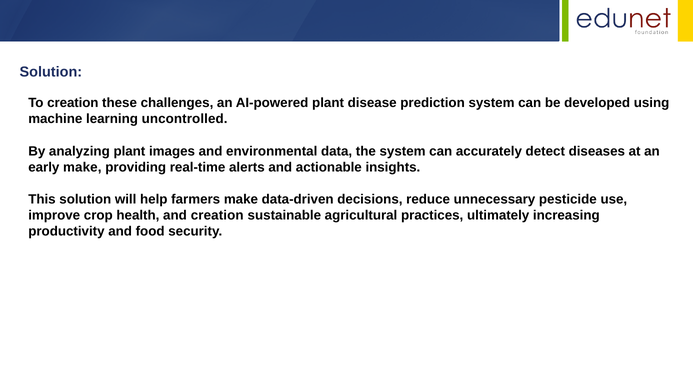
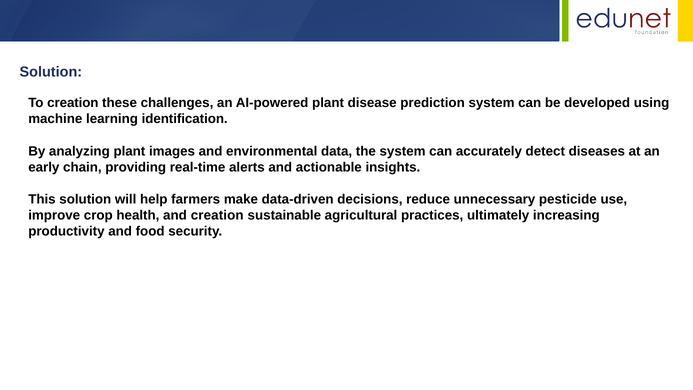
uncontrolled: uncontrolled -> identification
early make: make -> chain
